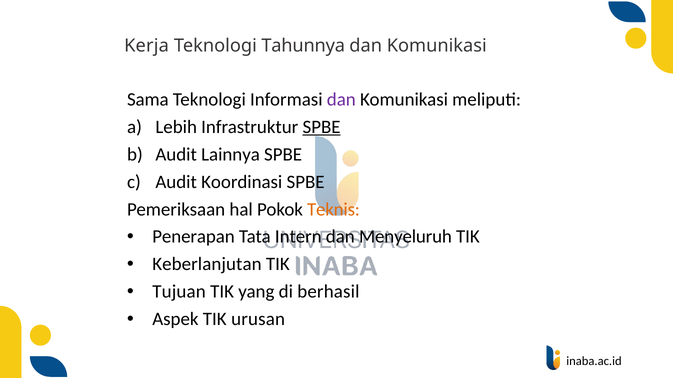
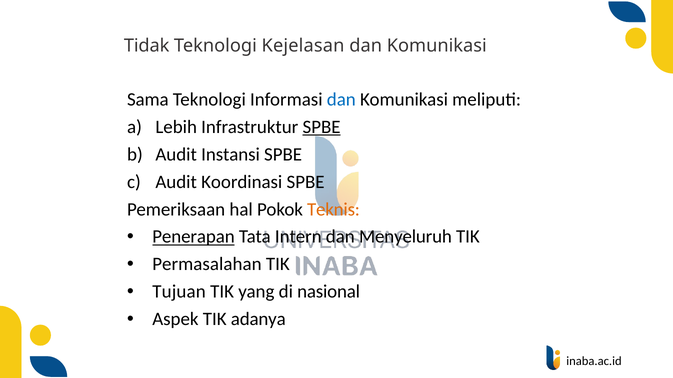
Kerja: Kerja -> Tidak
Tahunnya: Tahunnya -> Kejelasan
dan at (341, 100) colour: purple -> blue
Lainnya: Lainnya -> Instansi
Penerapan underline: none -> present
Keberlanjutan: Keberlanjutan -> Permasalahan
berhasil: berhasil -> nasional
urusan: urusan -> adanya
